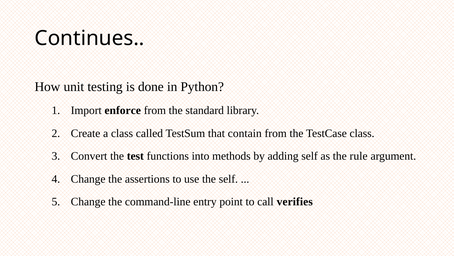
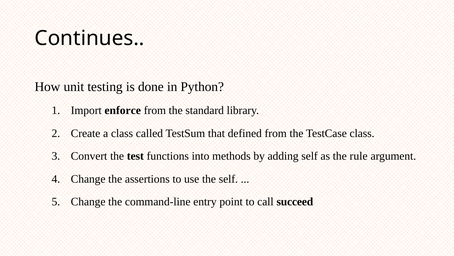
contain: contain -> defined
verifies: verifies -> succeed
